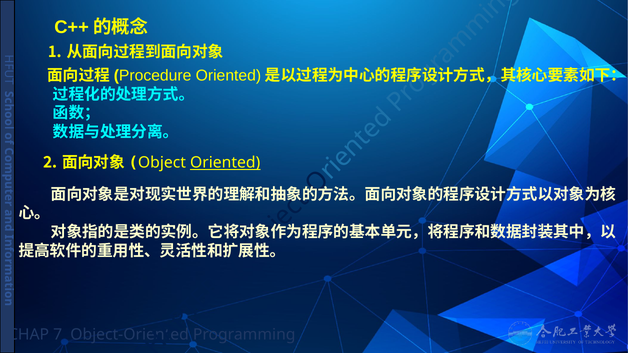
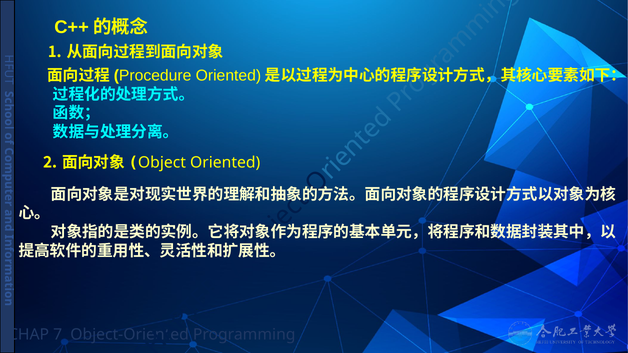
Oriented underline: present -> none
